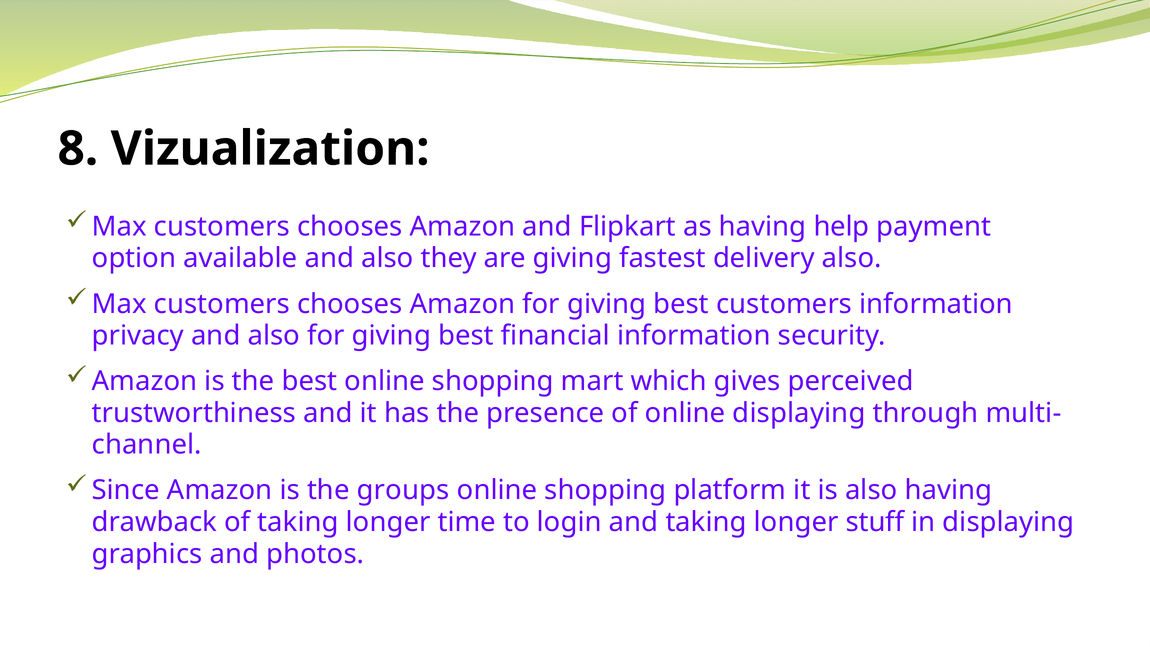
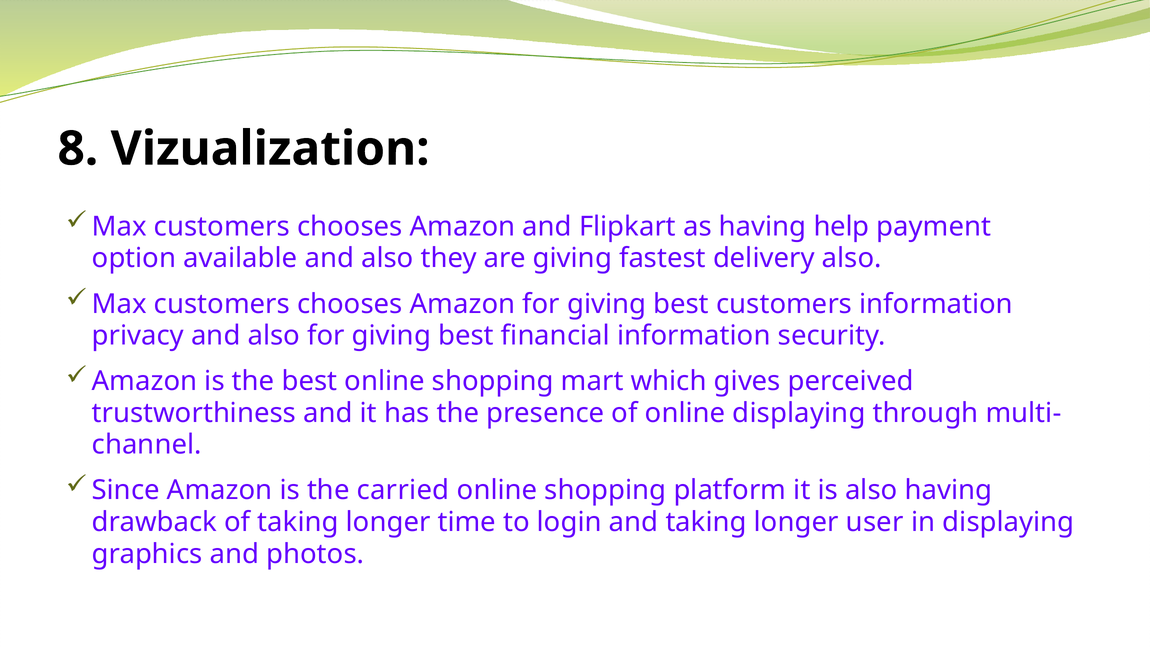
groups: groups -> carried
stuff: stuff -> user
